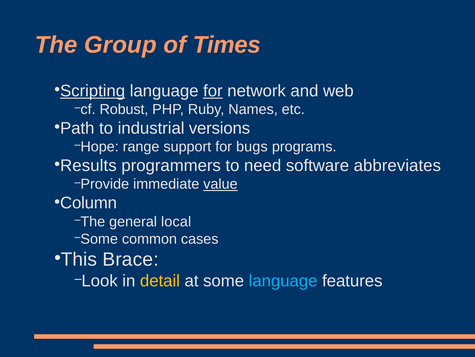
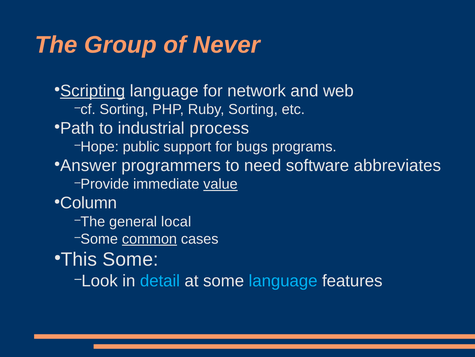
Times: Times -> Never
for at (213, 91) underline: present -> none
cf Robust: Robust -> Sorting
Ruby Names: Names -> Sorting
versions: versions -> process
range: range -> public
Results: Results -> Answer
common underline: none -> present
This Brace: Brace -> Some
detail colour: yellow -> light blue
